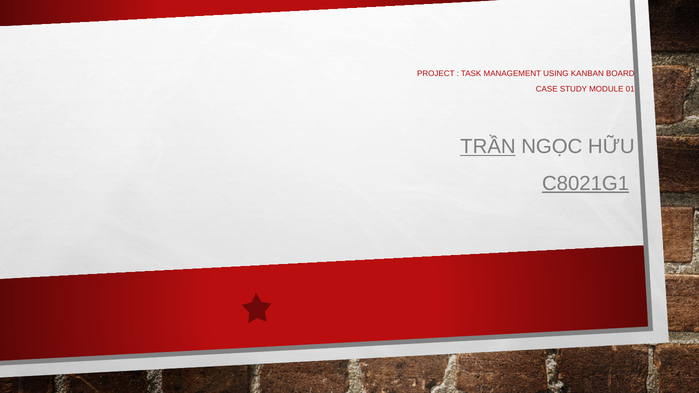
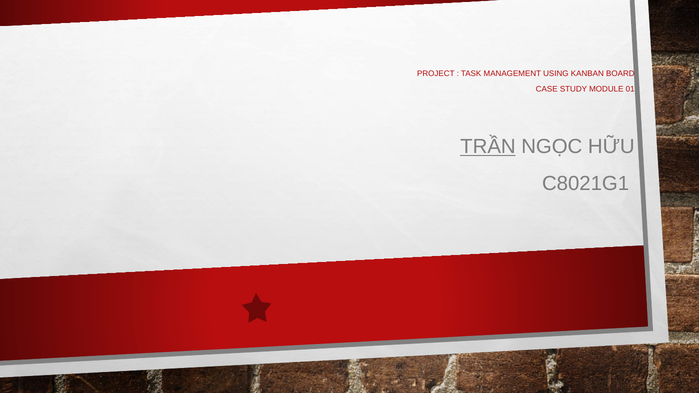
C8021G1 underline: present -> none
